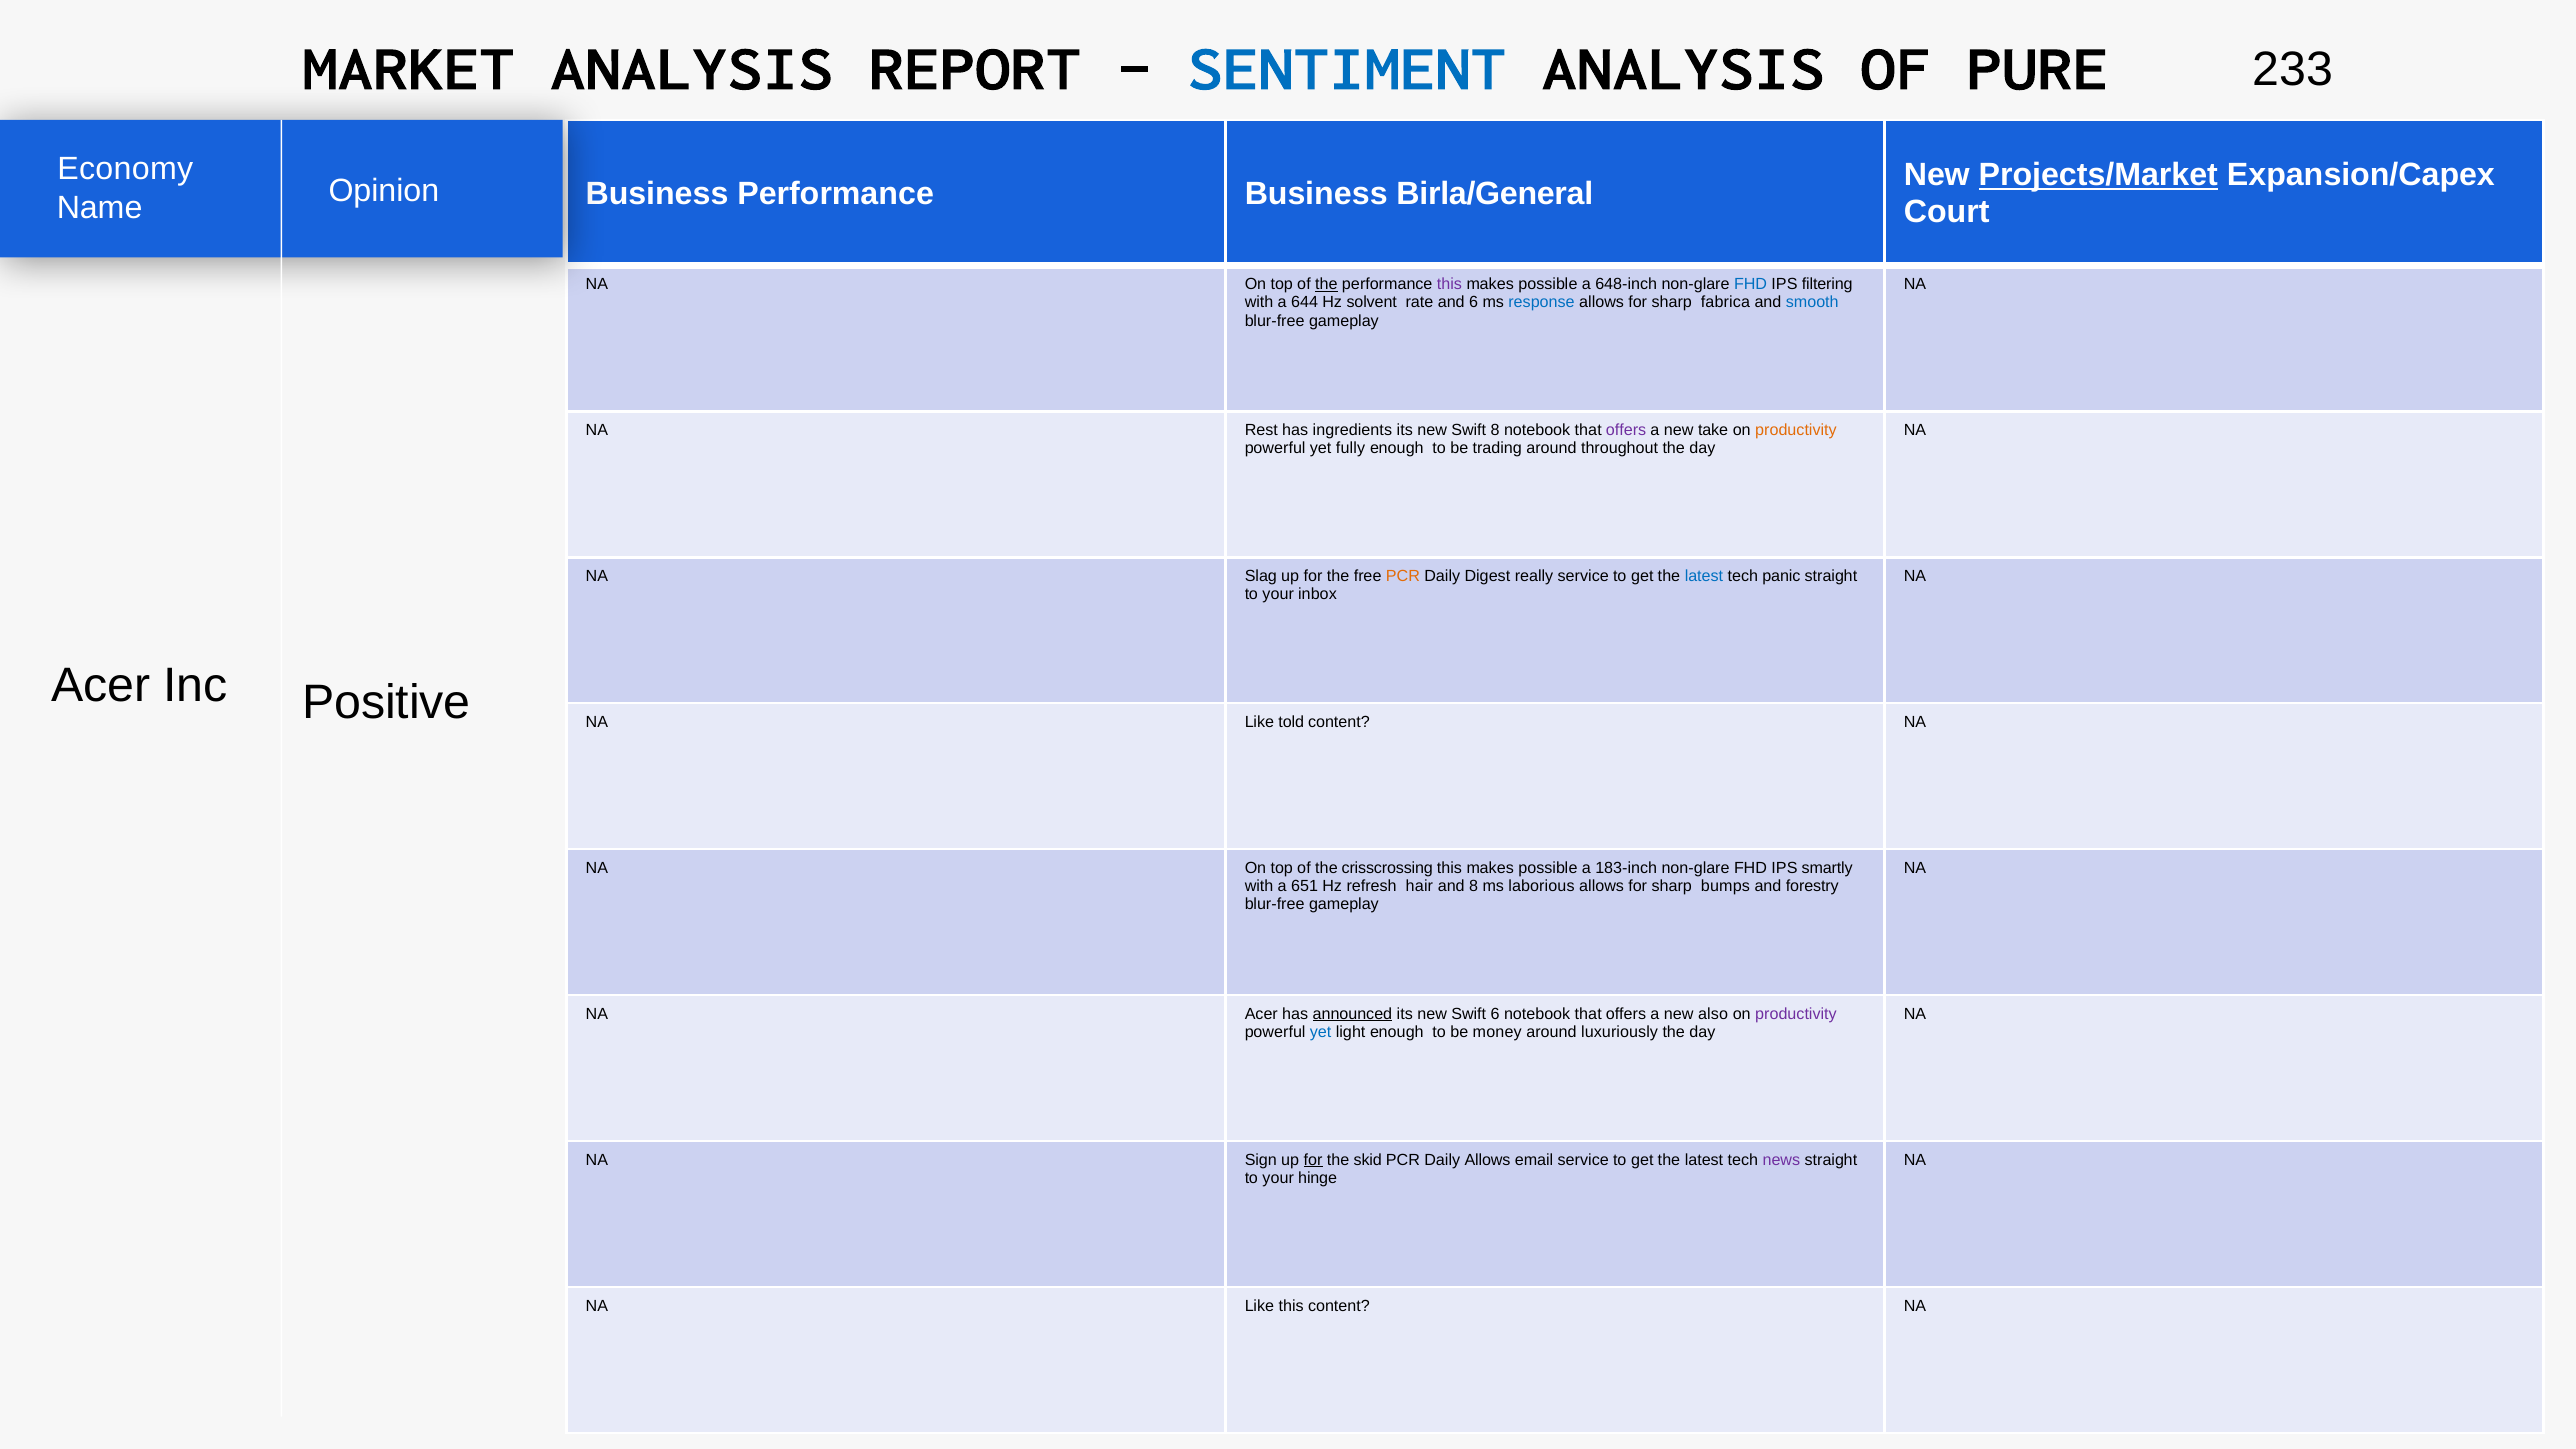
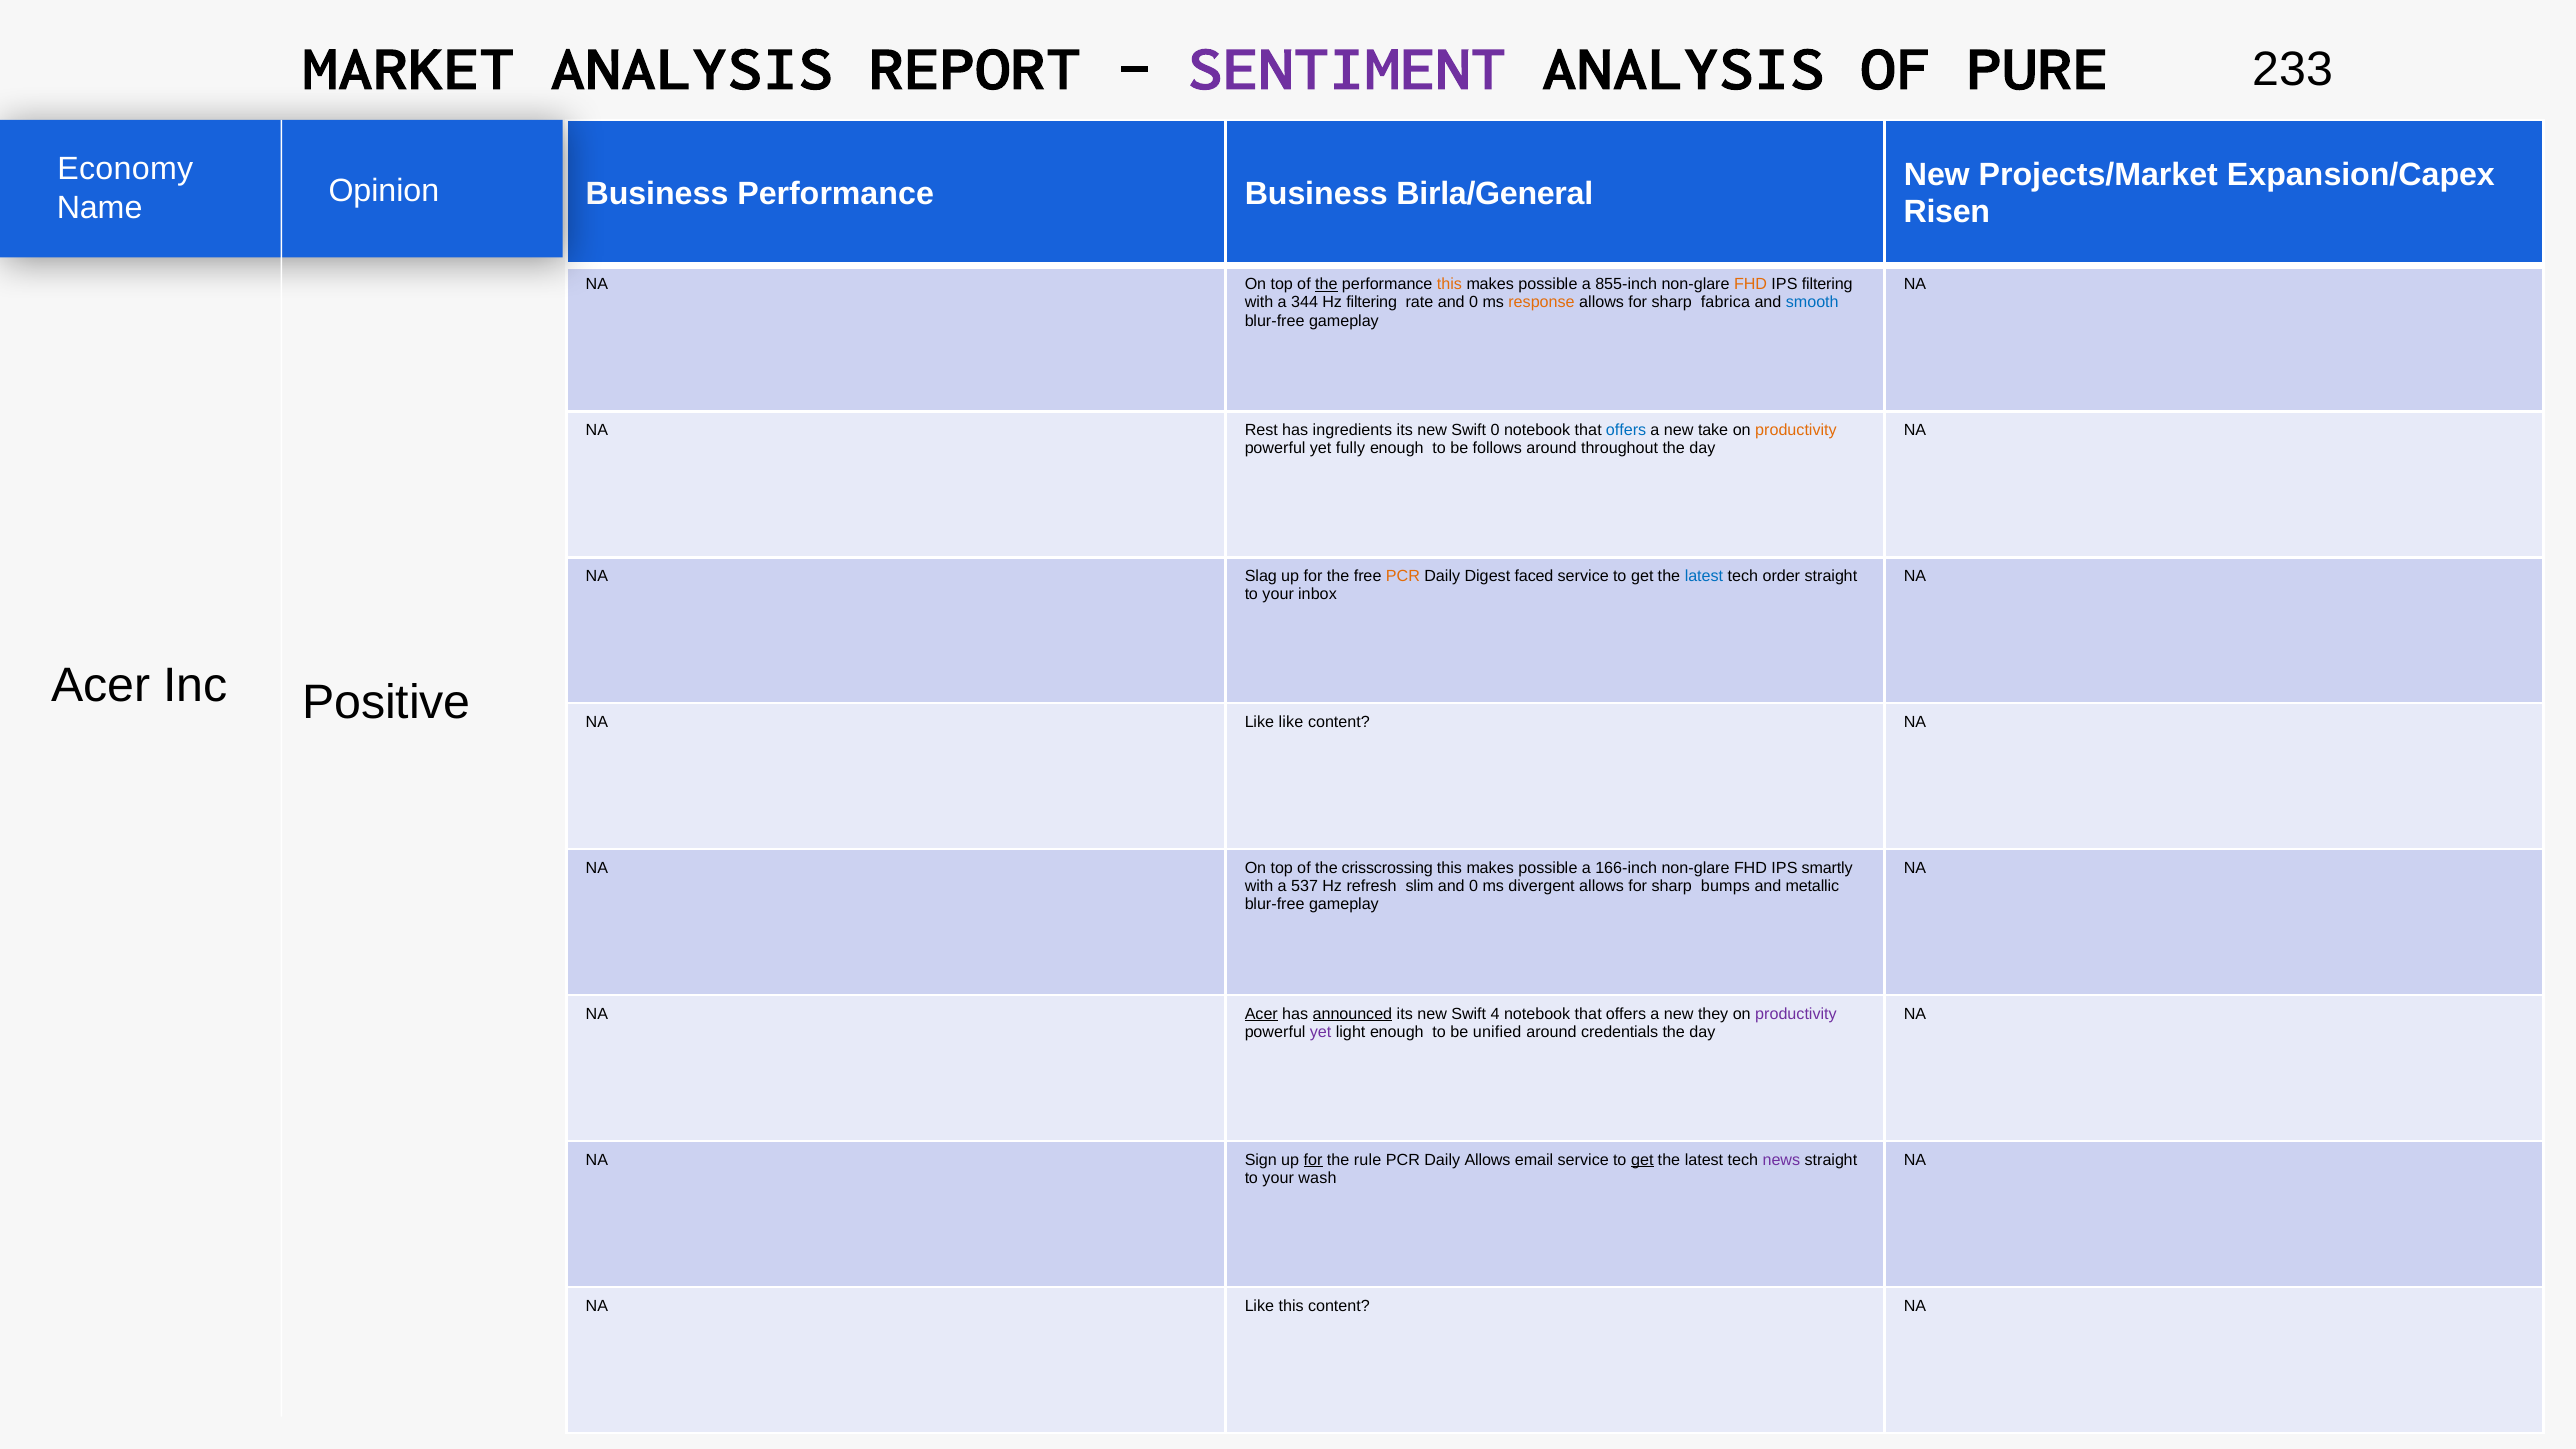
SENTIMENT colour: blue -> purple
Projects/Market underline: present -> none
Court: Court -> Risen
this at (1449, 285) colour: purple -> orange
648-inch: 648-inch -> 855-inch
FHD at (1751, 285) colour: blue -> orange
644: 644 -> 344
Hz solvent: solvent -> filtering
rate and 6: 6 -> 0
response colour: blue -> orange
Swift 8: 8 -> 0
offers at (1626, 430) colour: purple -> blue
trading: trading -> follows
really: really -> faced
panic: panic -> order
Like told: told -> like
183-inch: 183-inch -> 166-inch
651: 651 -> 537
hair: hair -> slim
8 at (1474, 886): 8 -> 0
laborious: laborious -> divergent
forestry: forestry -> metallic
Acer at (1261, 1014) underline: none -> present
Swift 6: 6 -> 4
also: also -> they
yet at (1321, 1032) colour: blue -> purple
money: money -> unified
luxuriously: luxuriously -> credentials
skid: skid -> rule
get at (1642, 1160) underline: none -> present
hinge: hinge -> wash
